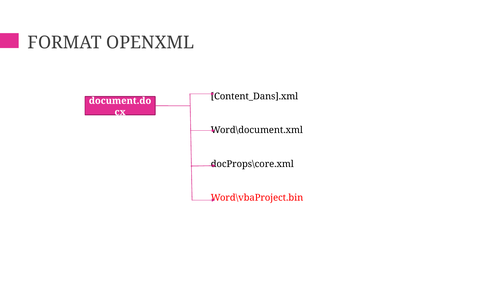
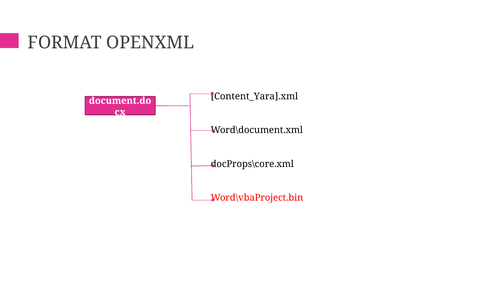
Content_Dans].xml: Content_Dans].xml -> Content_Yara].xml
